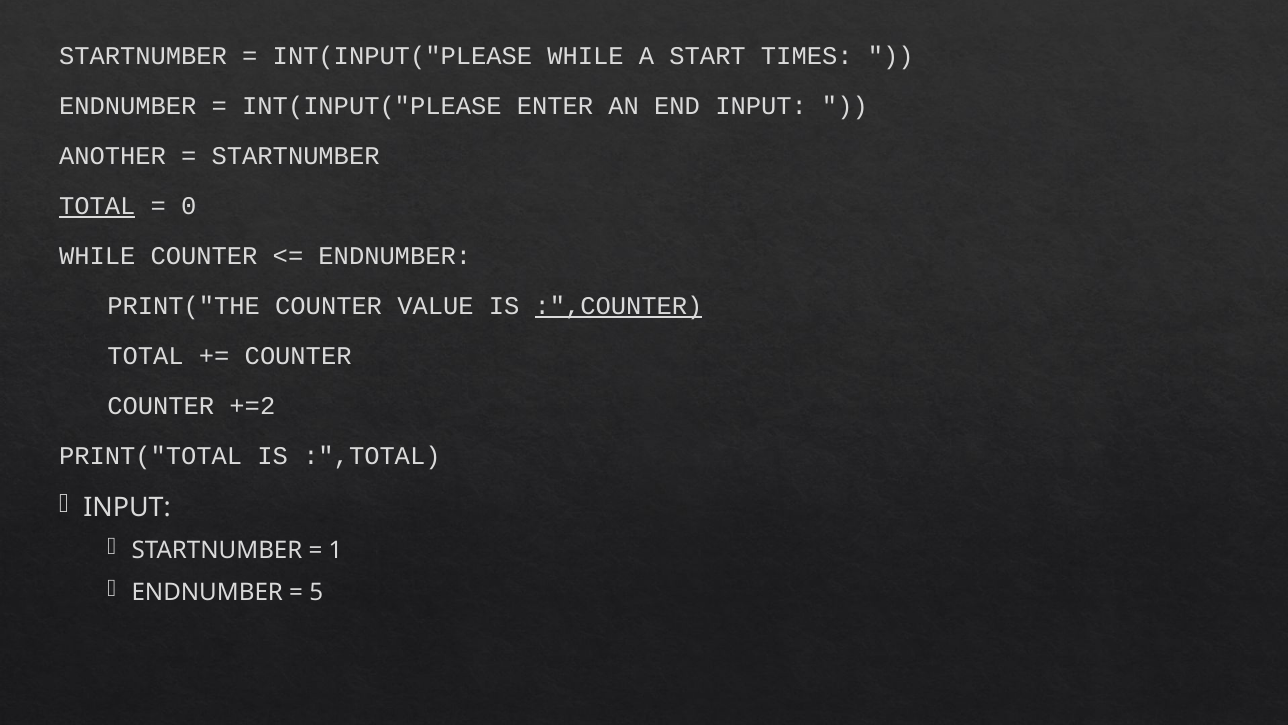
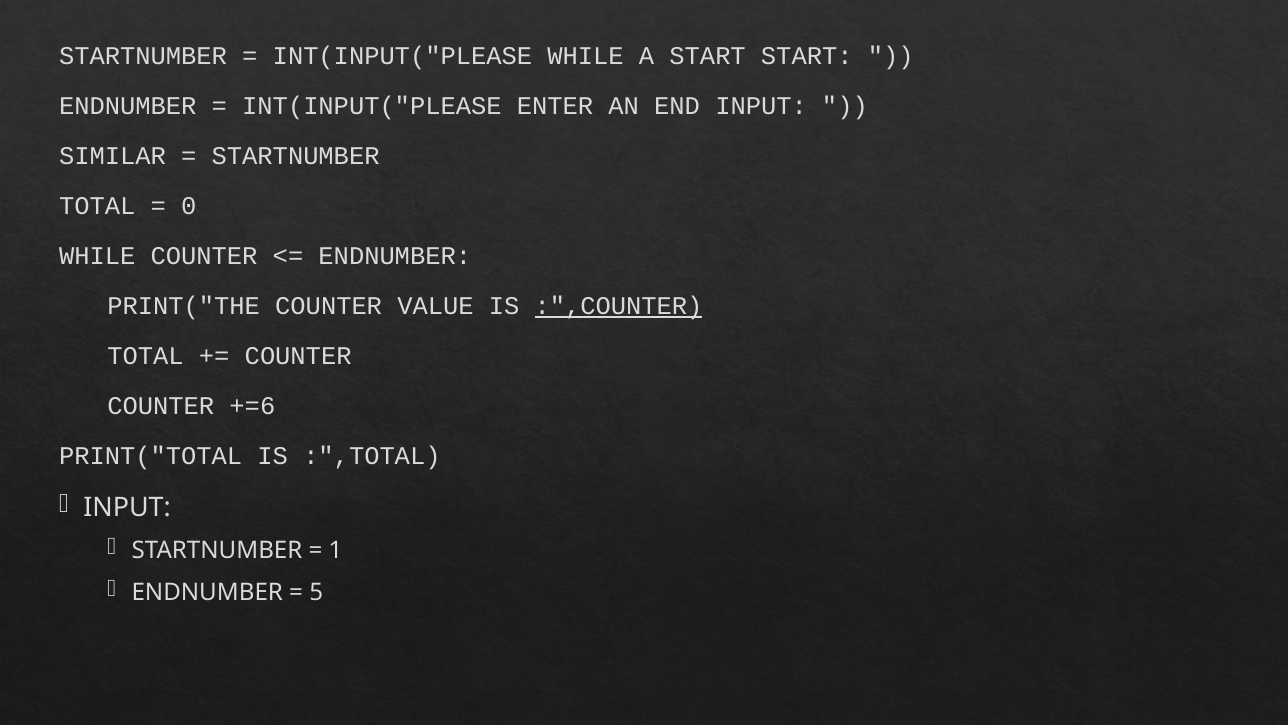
START TIMES: TIMES -> START
ANOTHER: ANOTHER -> SIMILAR
TOTAL at (97, 206) underline: present -> none
+=2: +=2 -> +=6
